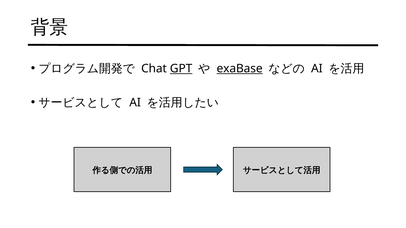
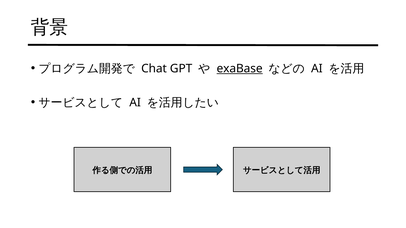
GPT underline: present -> none
